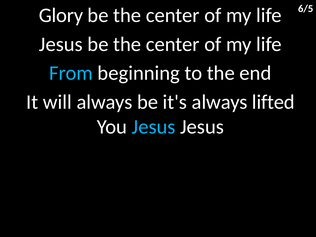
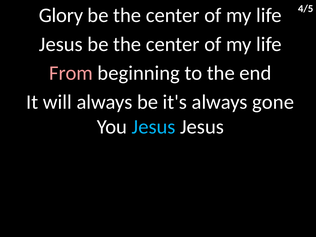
6/5: 6/5 -> 4/5
From colour: light blue -> pink
lifted: lifted -> gone
